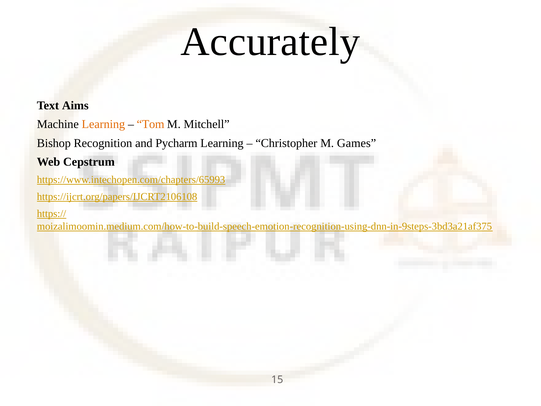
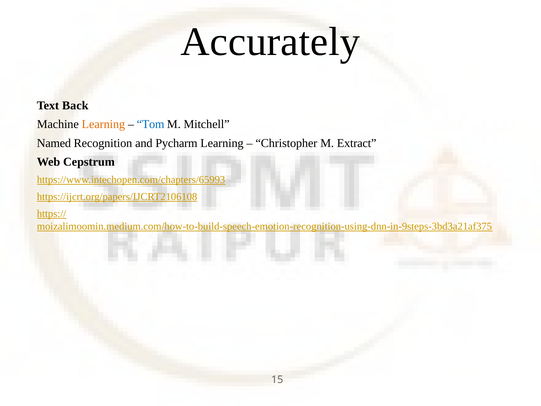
Aims: Aims -> Back
Tom colour: orange -> blue
Bishop: Bishop -> Named
Games: Games -> Extract
